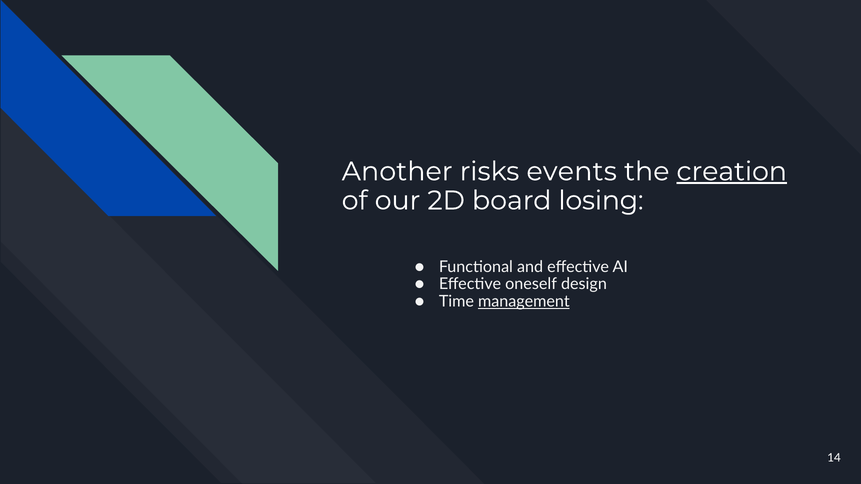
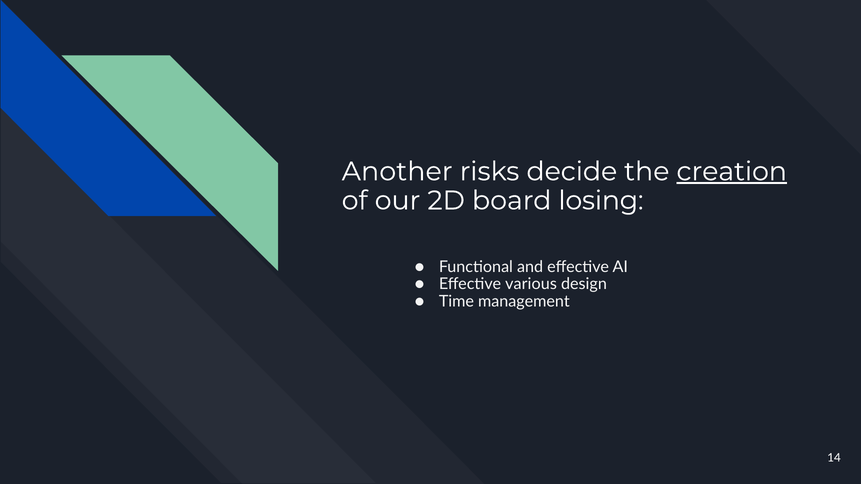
events: events -> decide
oneself: oneself -> various
management underline: present -> none
